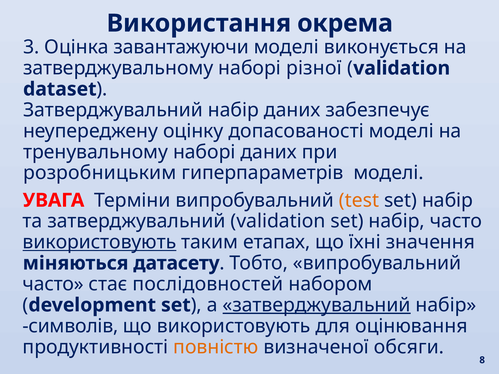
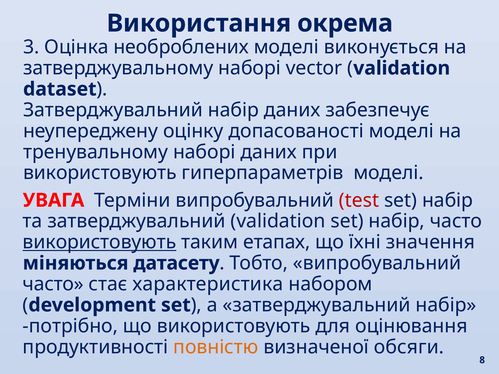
завантажуючи: завантажуючи -> необроблених
різної: різної -> vector
розробницьким at (100, 173): розробницьким -> використовують
test colour: orange -> red
послідовностей: послідовностей -> характеристика
затверджувальний at (317, 305) underline: present -> none
символів: символів -> потрібно
